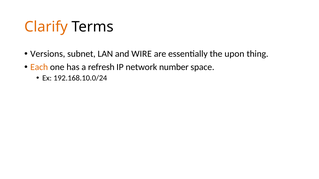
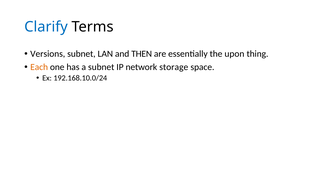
Clarify colour: orange -> blue
WIRE: WIRE -> THEN
a refresh: refresh -> subnet
number: number -> storage
